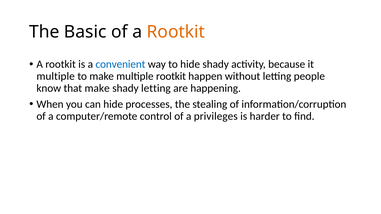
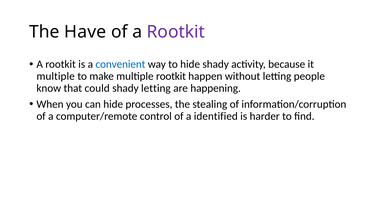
Basic: Basic -> Have
Rootkit at (176, 32) colour: orange -> purple
that make: make -> could
privileges: privileges -> identified
